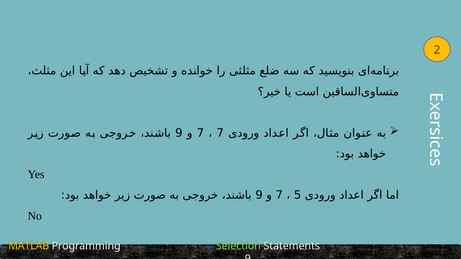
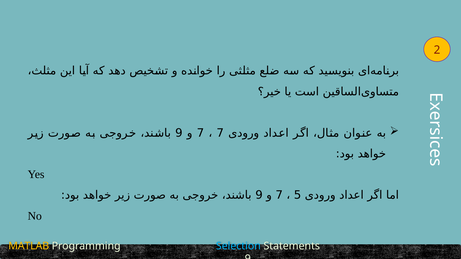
Selection colour: light green -> light blue
